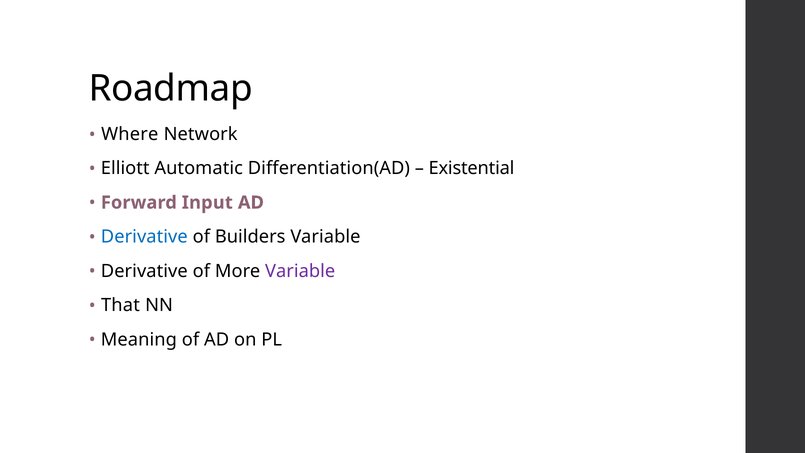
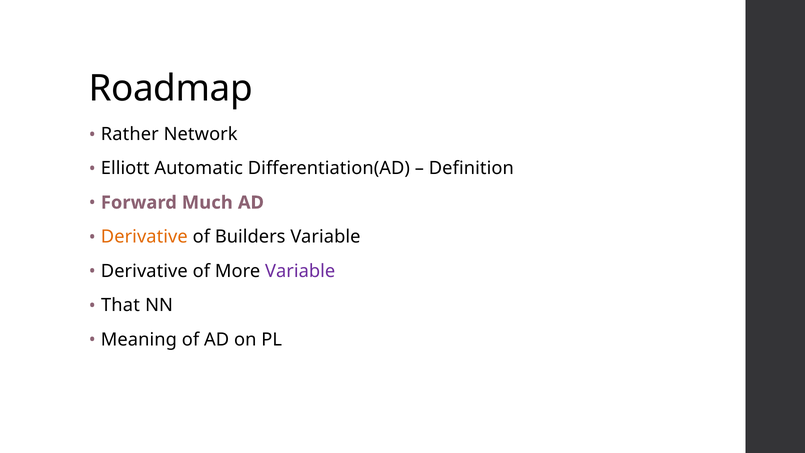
Where: Where -> Rather
Existential: Existential -> Definition
Input: Input -> Much
Derivative at (144, 237) colour: blue -> orange
